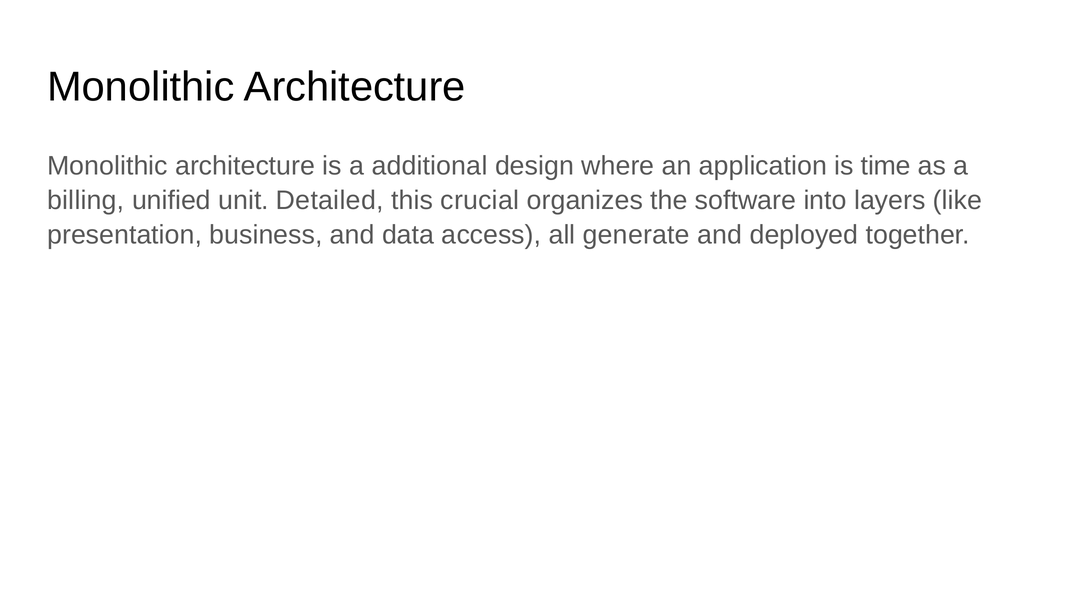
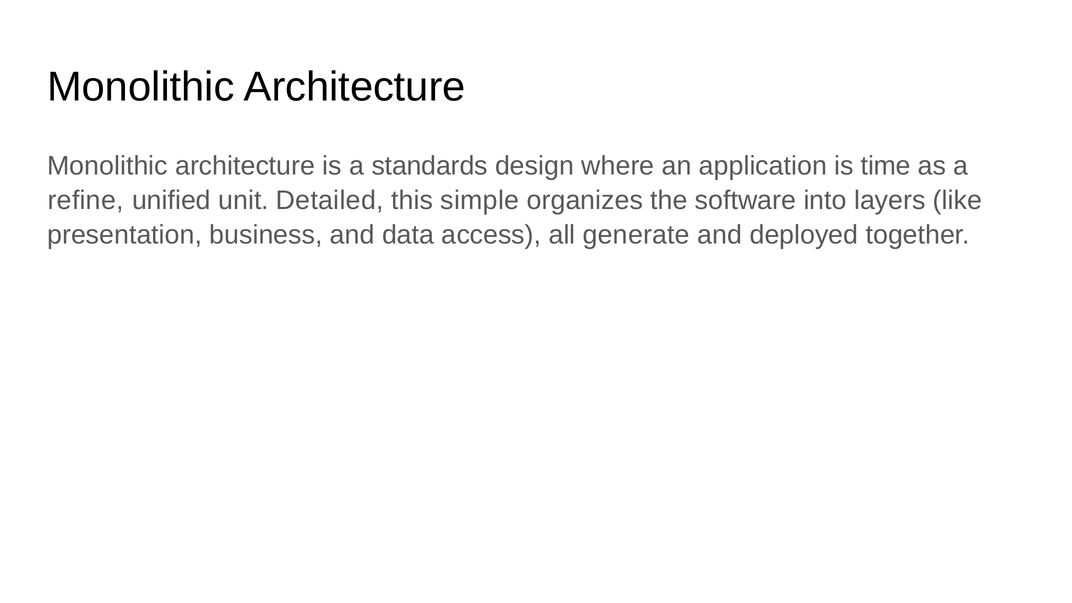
additional: additional -> standards
billing: billing -> refine
crucial: crucial -> simple
